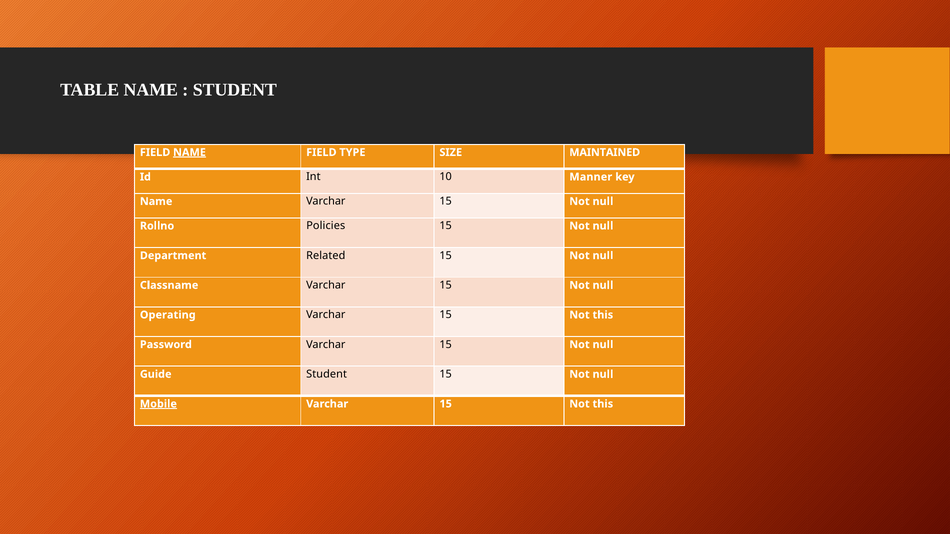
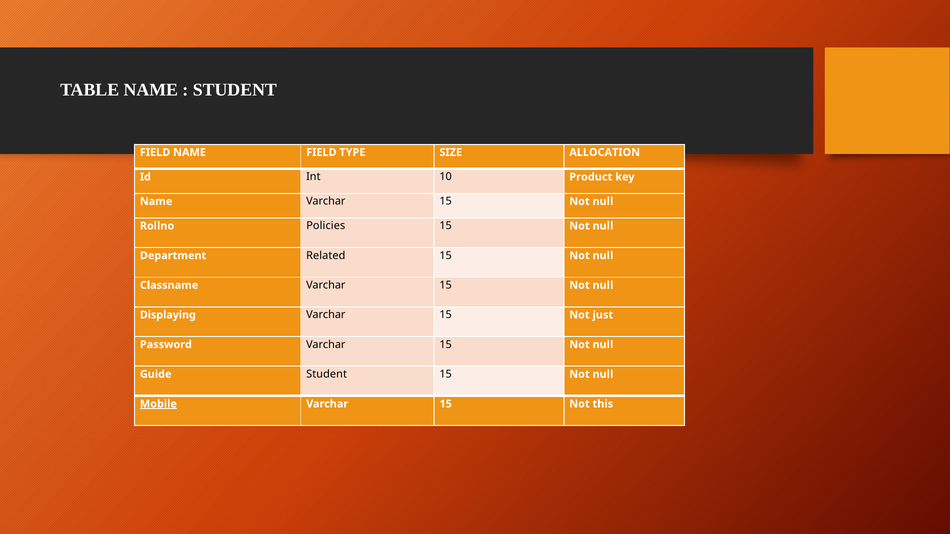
NAME at (189, 152) underline: present -> none
MAINTAINED: MAINTAINED -> ALLOCATION
Manner: Manner -> Product
Operating: Operating -> Displaying
this at (603, 315): this -> just
